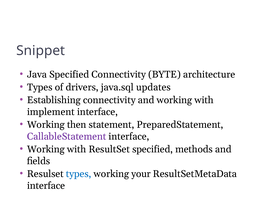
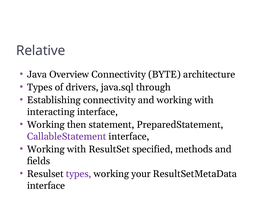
Snippet: Snippet -> Relative
Java Specified: Specified -> Overview
updates: updates -> through
implement: implement -> interacting
types at (79, 174) colour: blue -> purple
